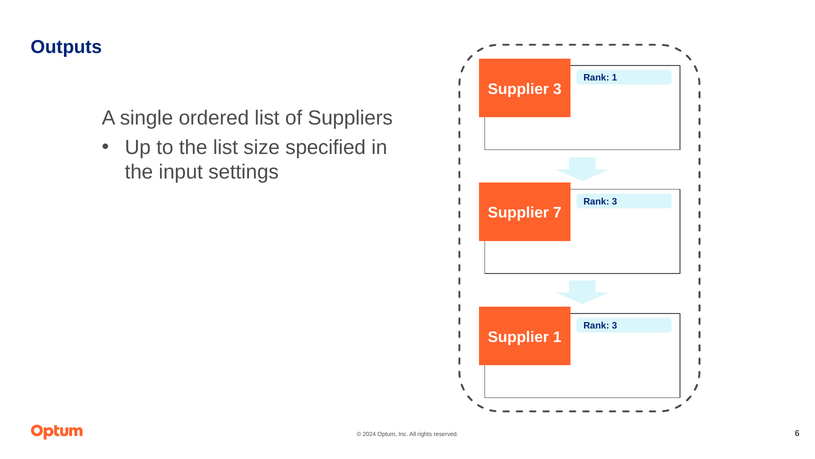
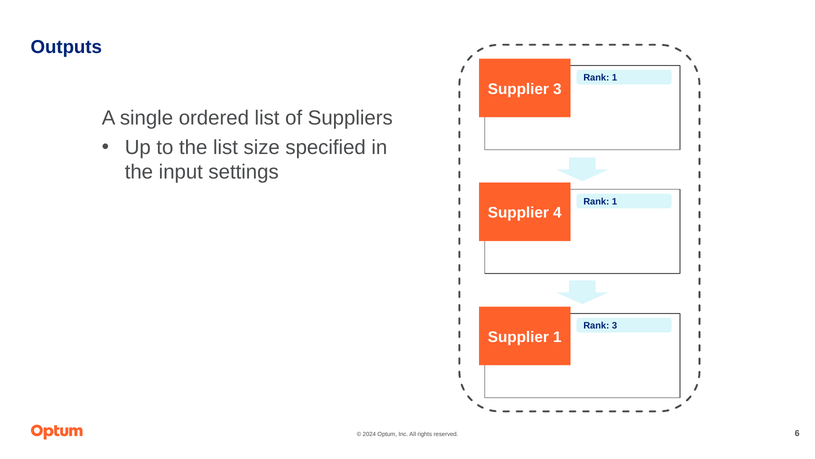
3 at (615, 201): 3 -> 1
7: 7 -> 4
